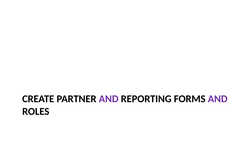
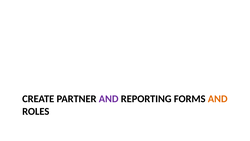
AND at (218, 99) colour: purple -> orange
